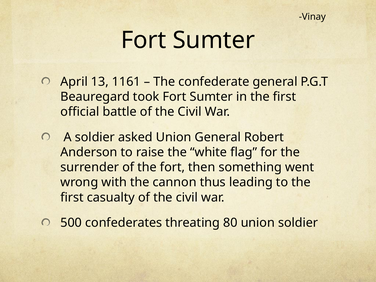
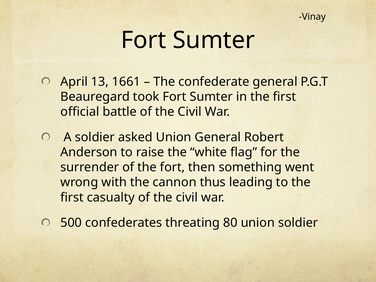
1161: 1161 -> 1661
